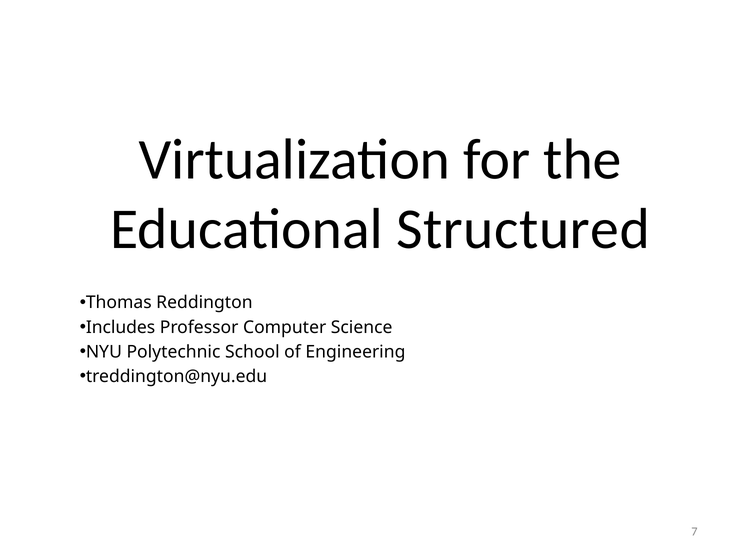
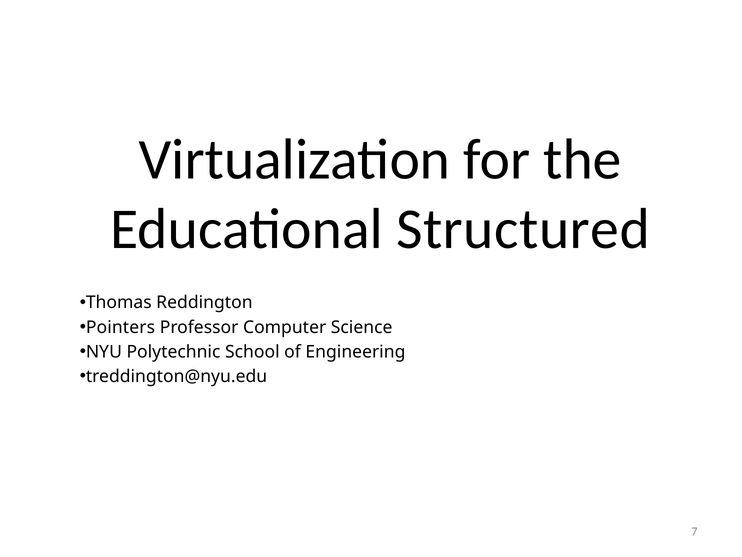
Includes: Includes -> Pointers
